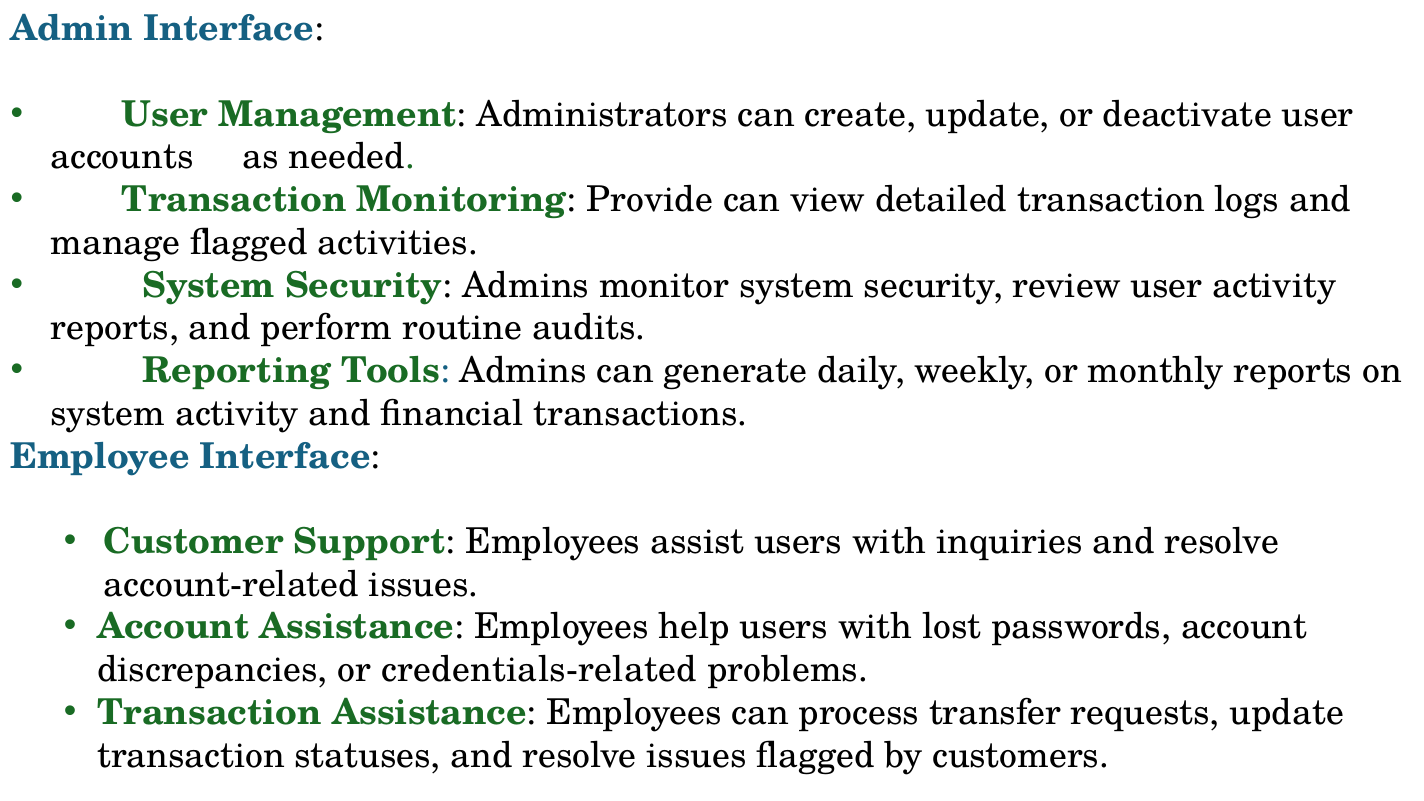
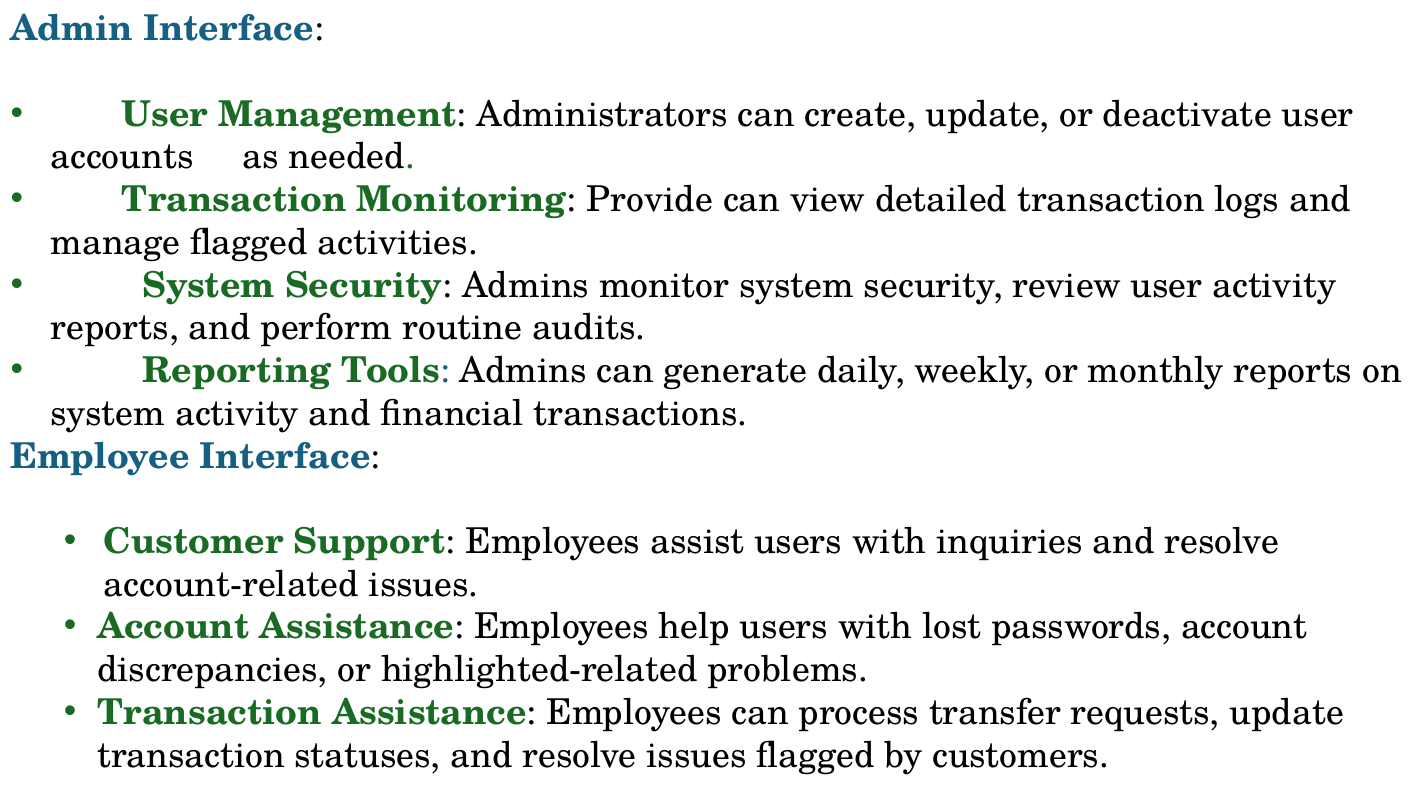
credentials-related: credentials-related -> highlighted-related
